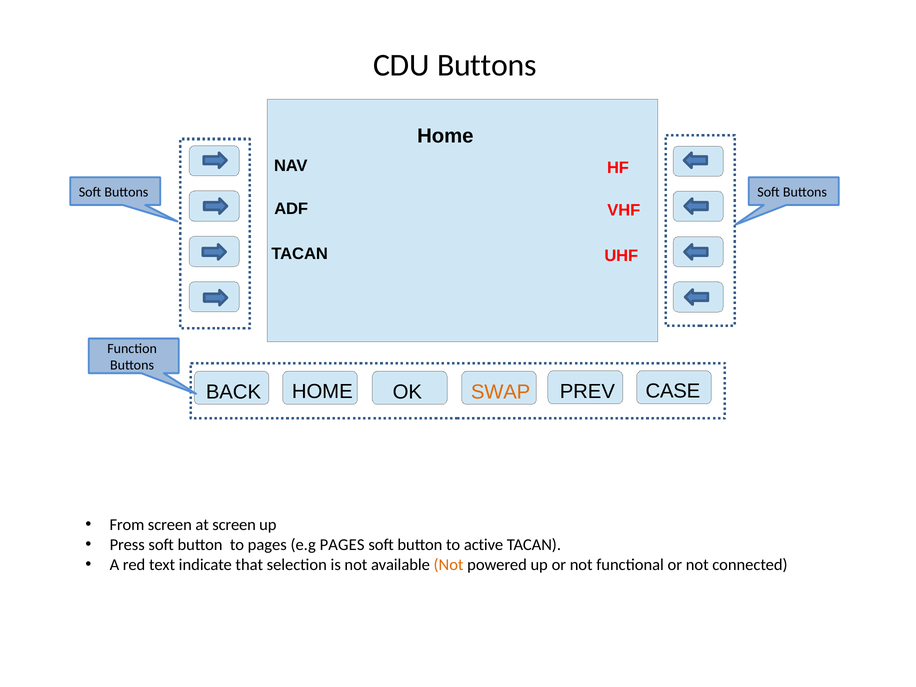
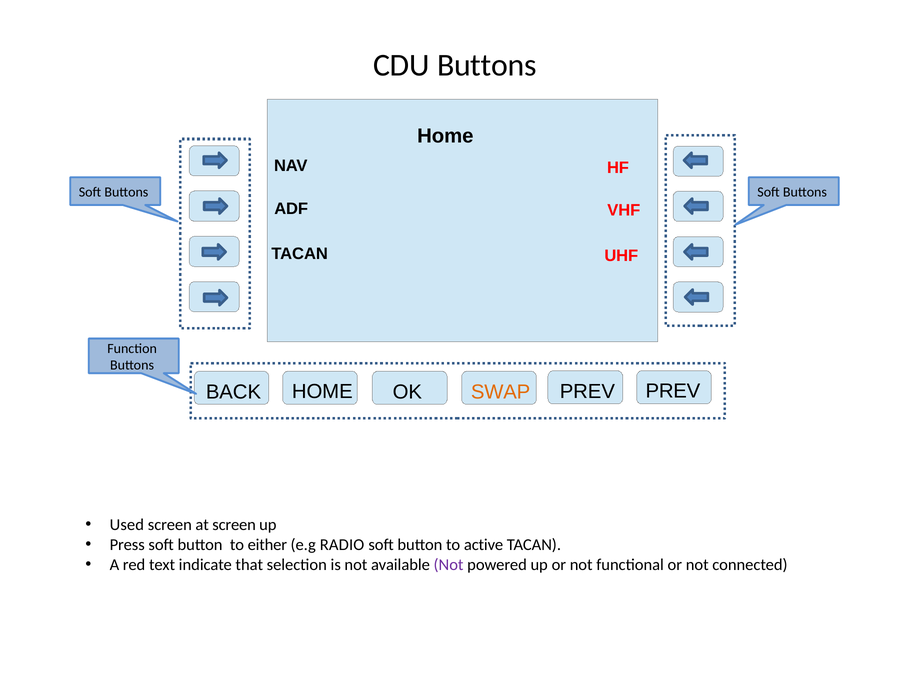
PREV CASE: CASE -> PREV
From: From -> Used
to pages: pages -> either
e.g PAGES: PAGES -> RADIO
Not at (449, 565) colour: orange -> purple
